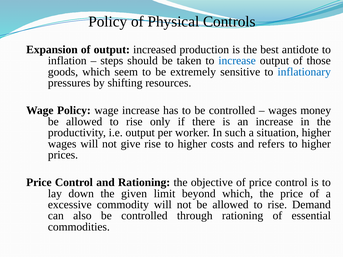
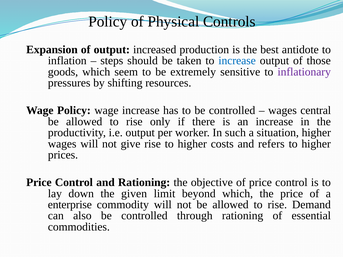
inflationary colour: blue -> purple
money: money -> central
excessive: excessive -> enterprise
